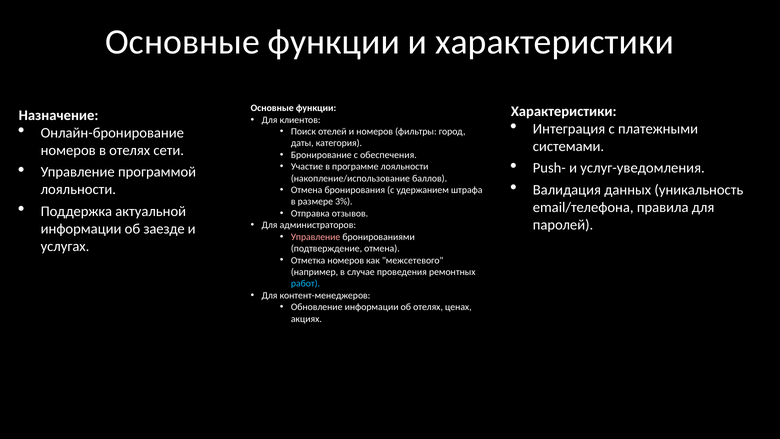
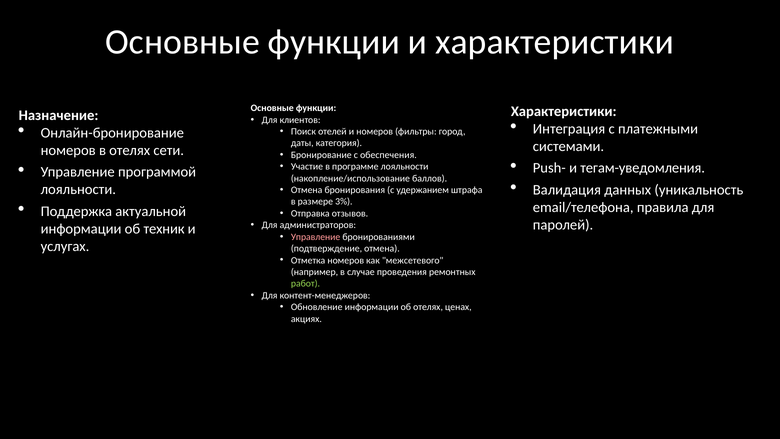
услуг-уведомления: услуг-уведомления -> тегам-уведомления
заезде: заезде -> техник
работ colour: light blue -> light green
